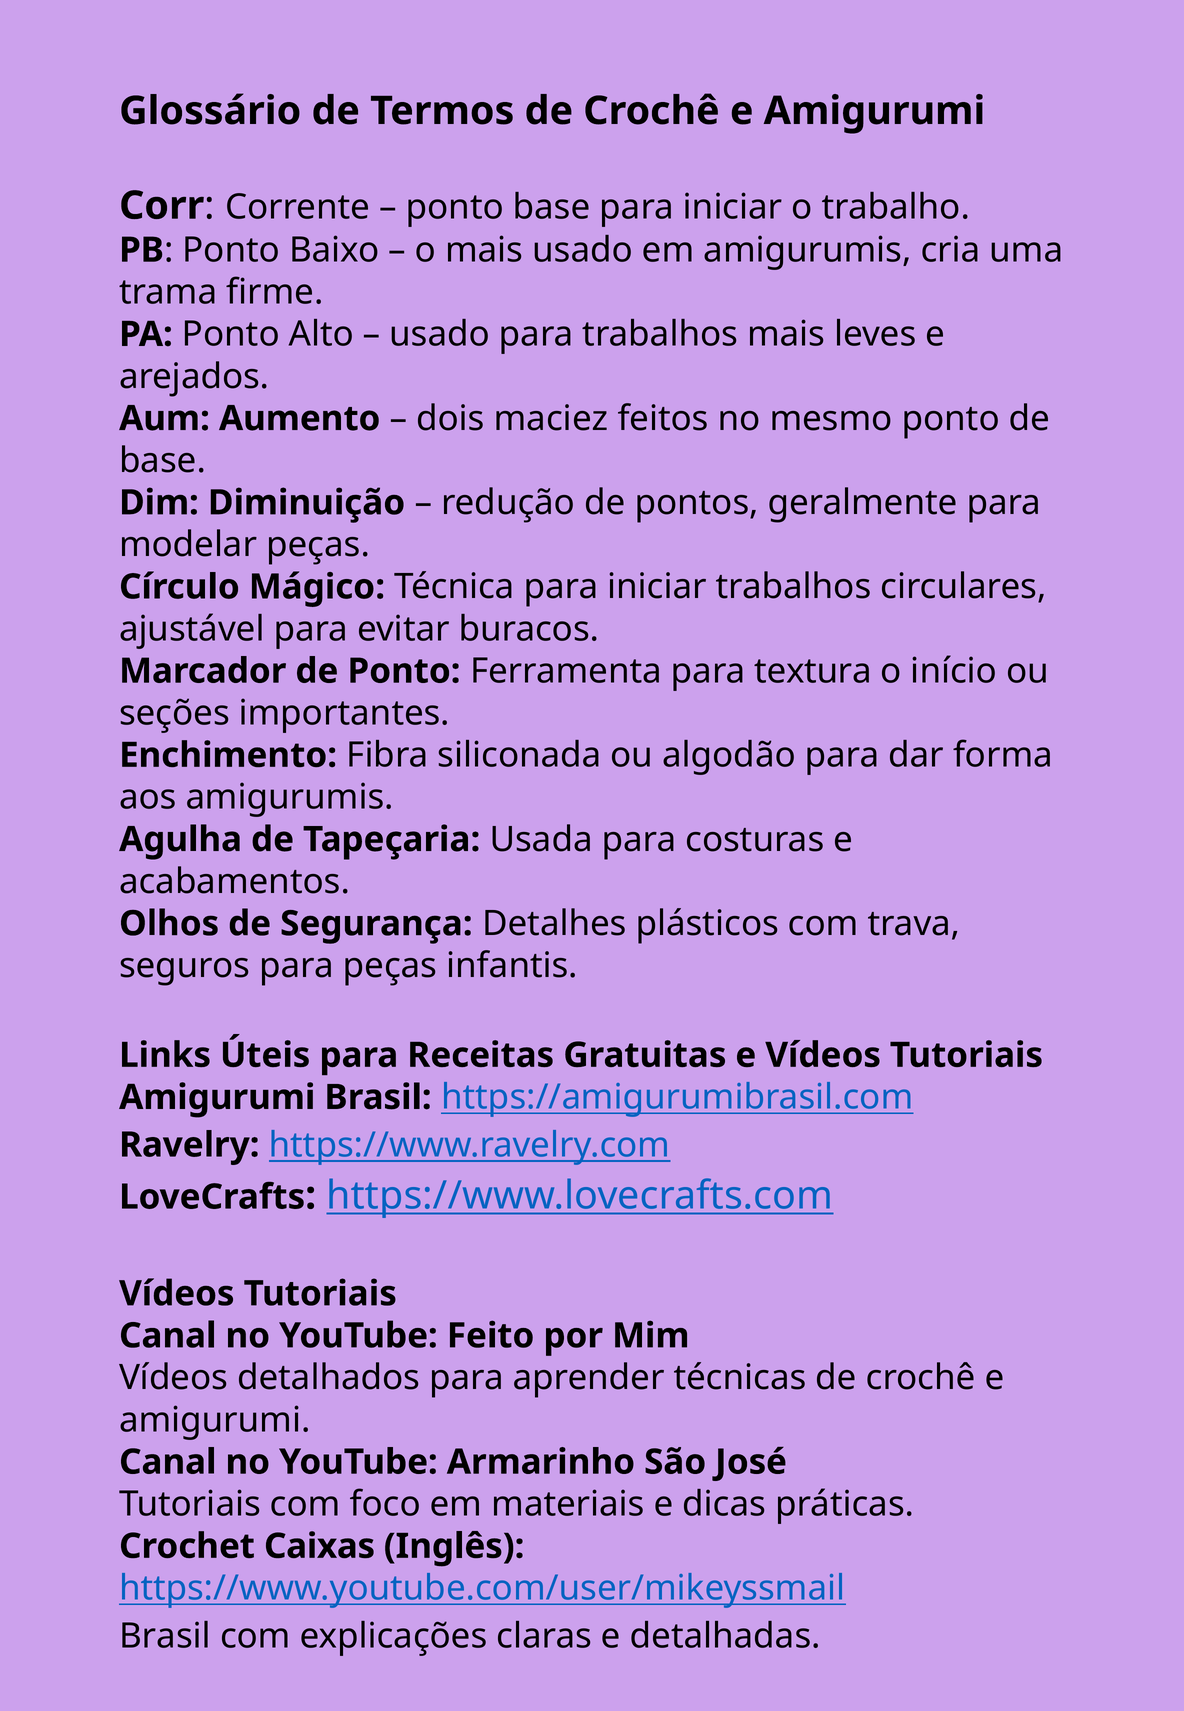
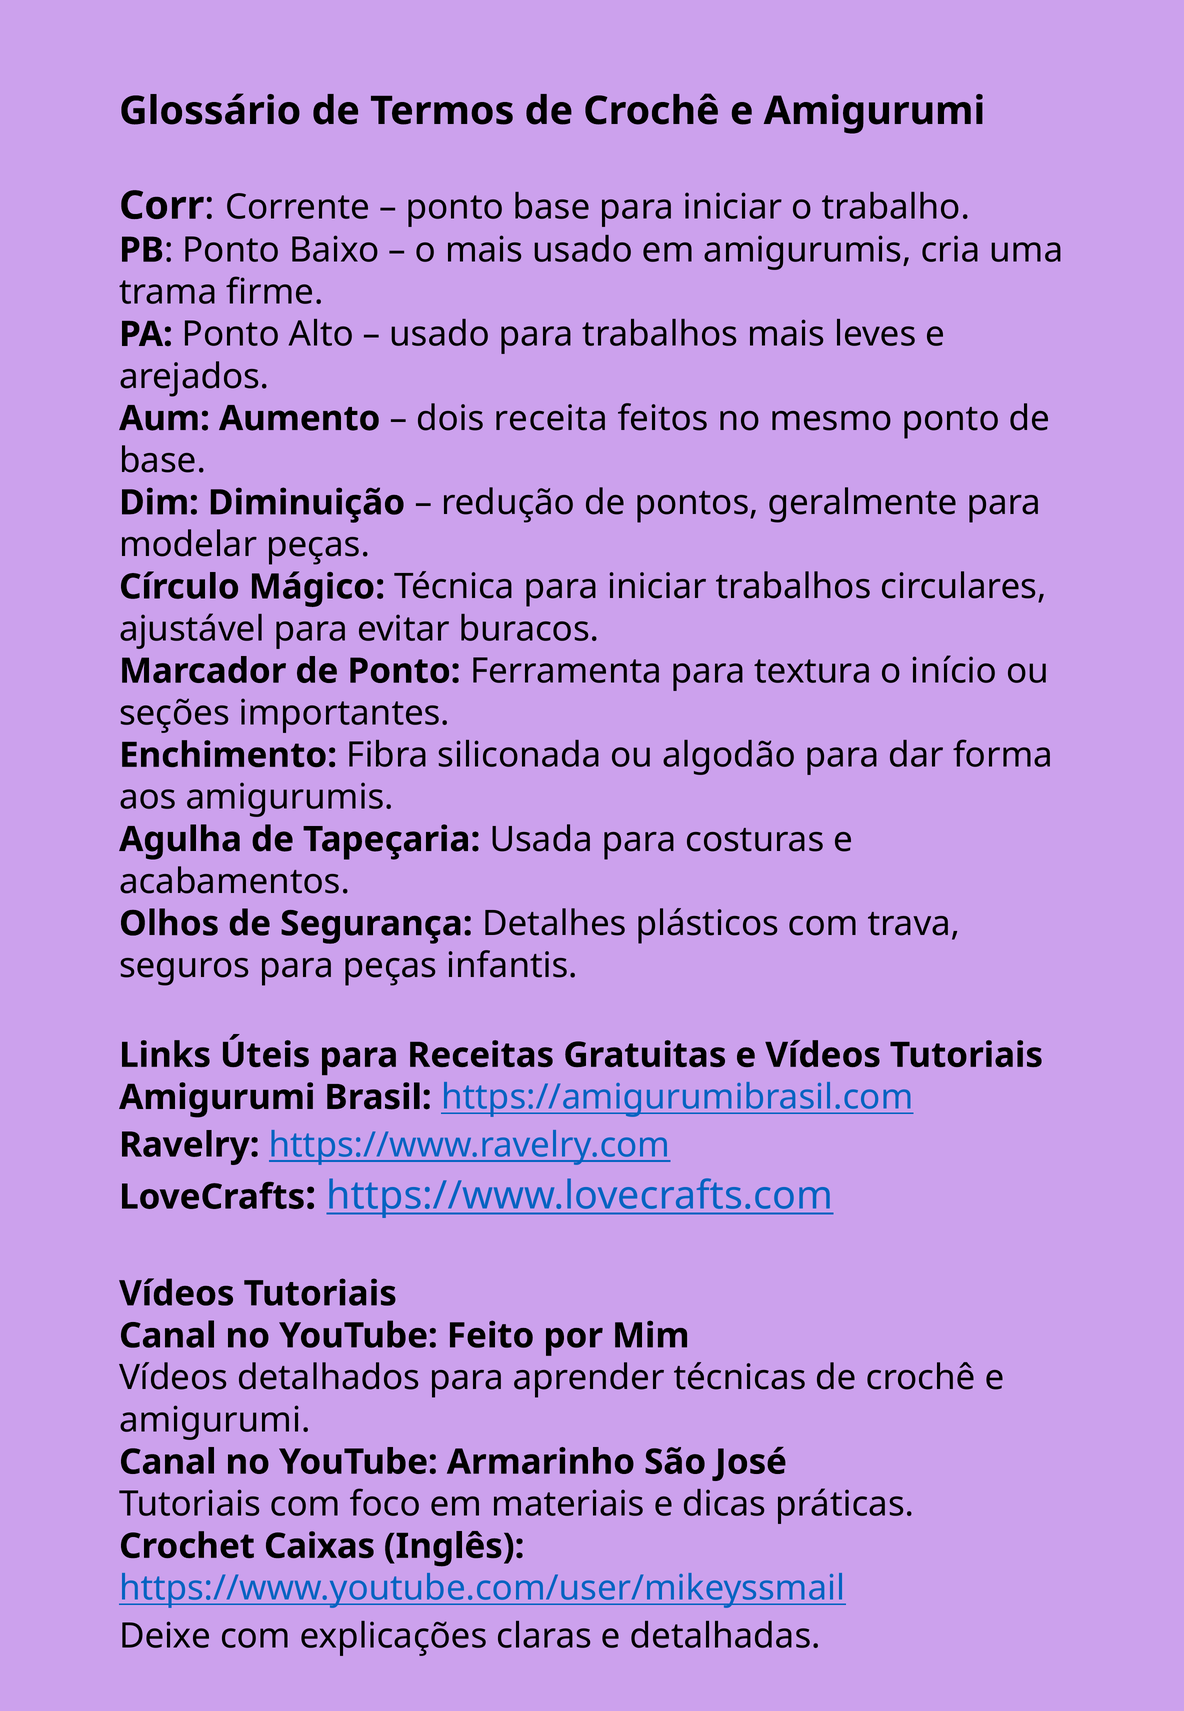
maciez: maciez -> receita
Brasil at (165, 1635): Brasil -> Deixe
